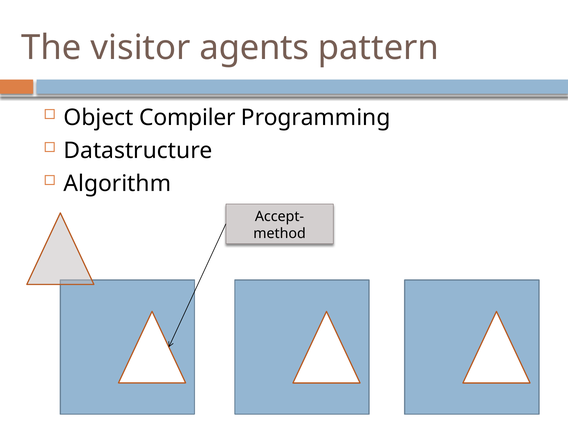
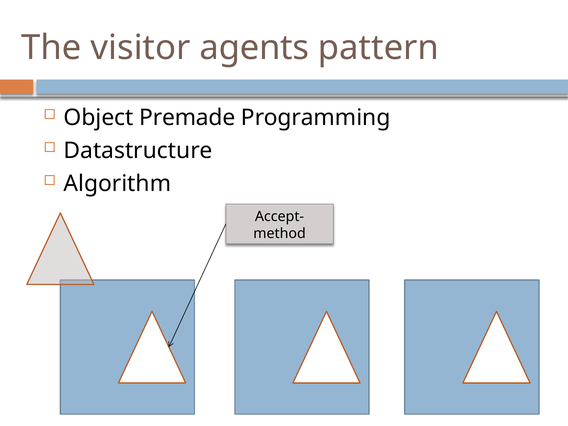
Compiler: Compiler -> Premade
